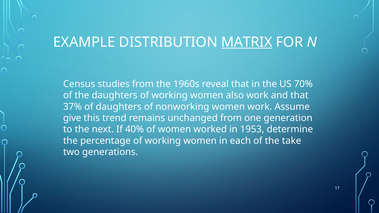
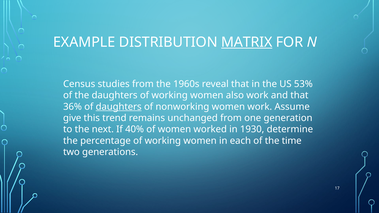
70%: 70% -> 53%
37%: 37% -> 36%
daughters at (119, 107) underline: none -> present
1953: 1953 -> 1930
take: take -> time
